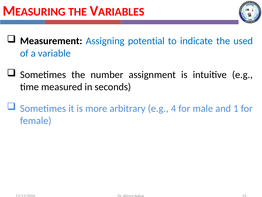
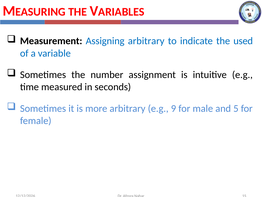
Assigning potential: potential -> arbitrary
4: 4 -> 9
1: 1 -> 5
